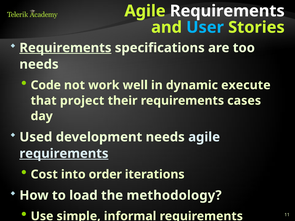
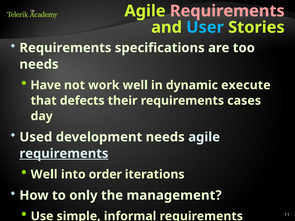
Requirements at (227, 11) colour: white -> pink
Requirements at (65, 48) underline: present -> none
Code: Code -> Have
project: project -> defects
Cost at (44, 175): Cost -> Well
load: load -> only
methodology: methodology -> management
